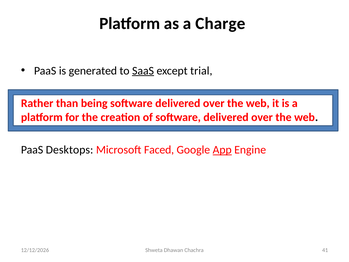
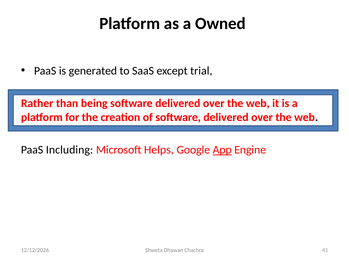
Charge: Charge -> Owned
SaaS underline: present -> none
Desktops: Desktops -> Including
Faced: Faced -> Helps
